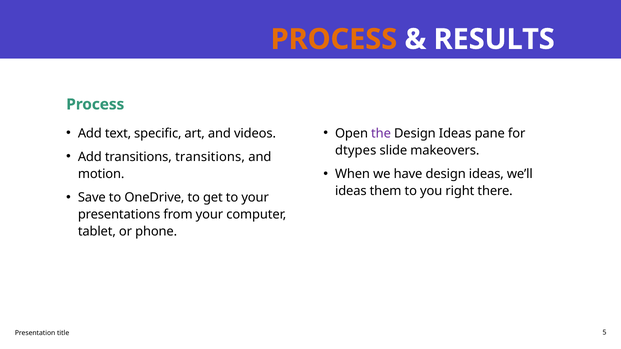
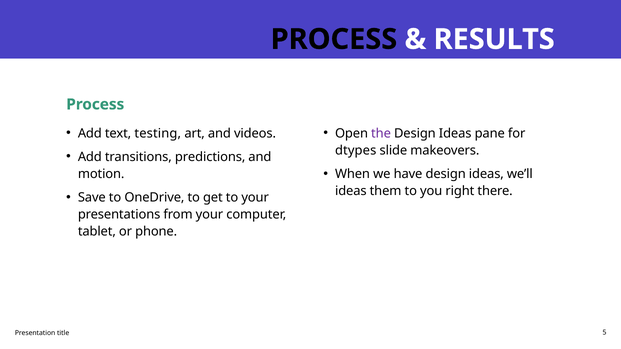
PROCESS at (334, 39) colour: orange -> black
specific: specific -> testing
transitions transitions: transitions -> predictions
